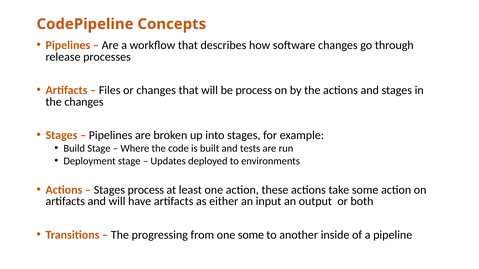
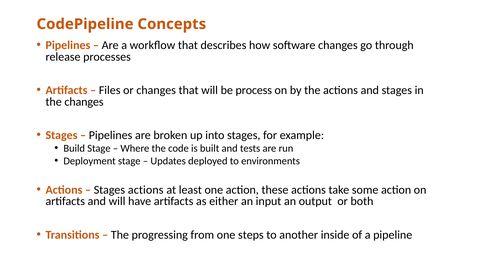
Stages process: process -> actions
one some: some -> steps
